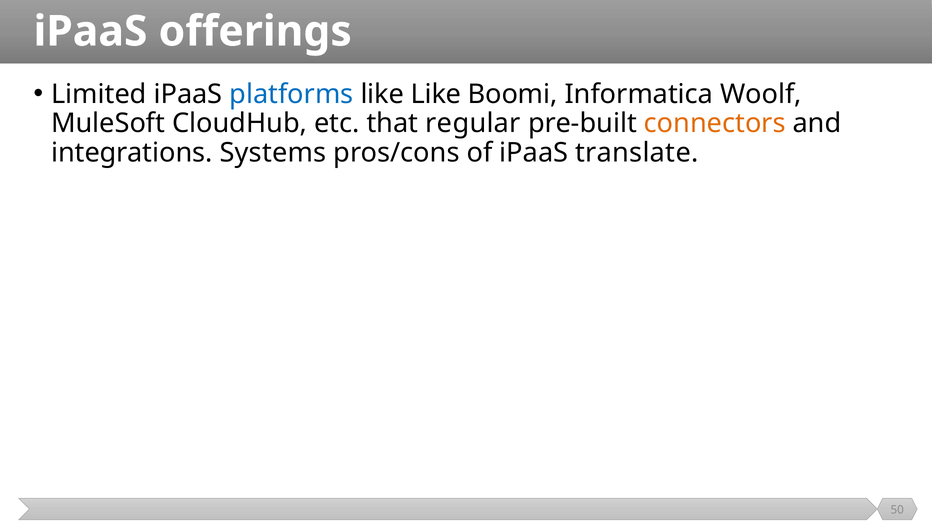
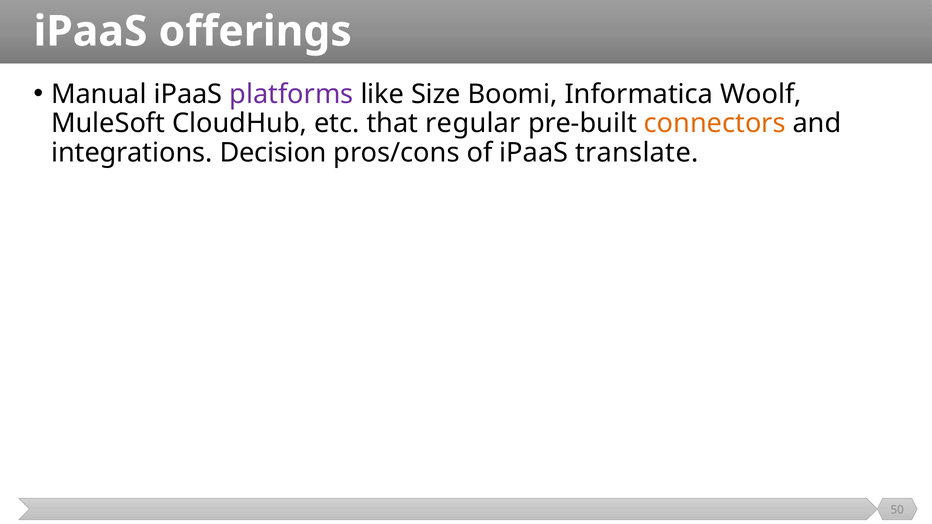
Limited: Limited -> Manual
platforms colour: blue -> purple
like Like: Like -> Size
Systems: Systems -> Decision
